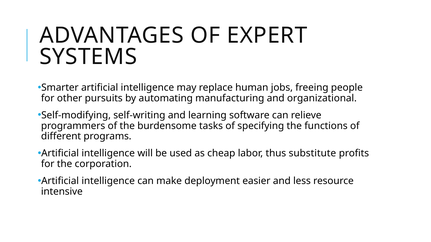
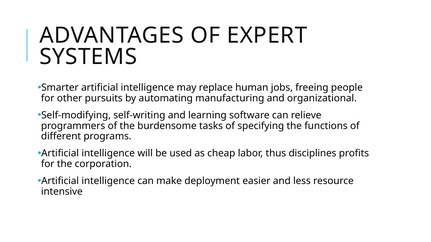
substitute: substitute -> disciplines
